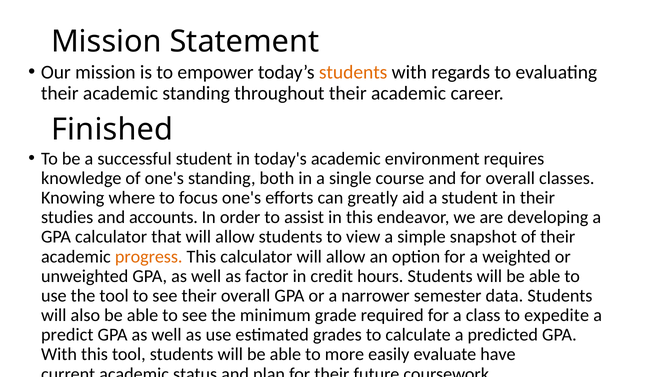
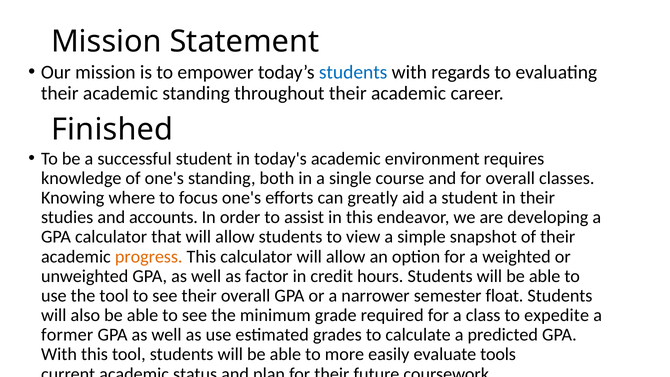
students at (353, 72) colour: orange -> blue
data: data -> float
predict: predict -> former
have: have -> tools
